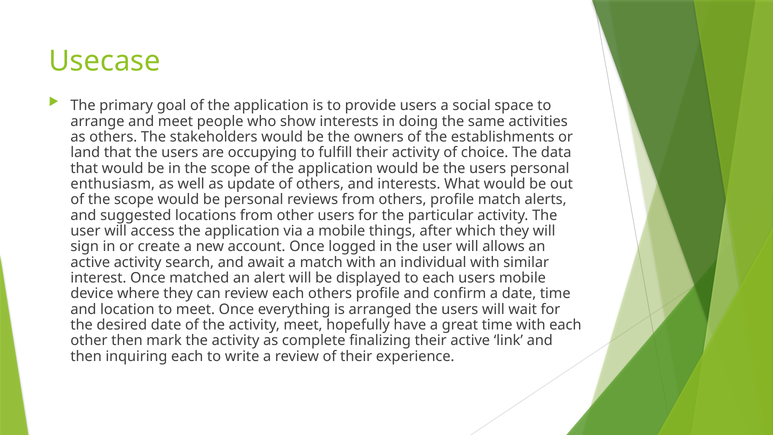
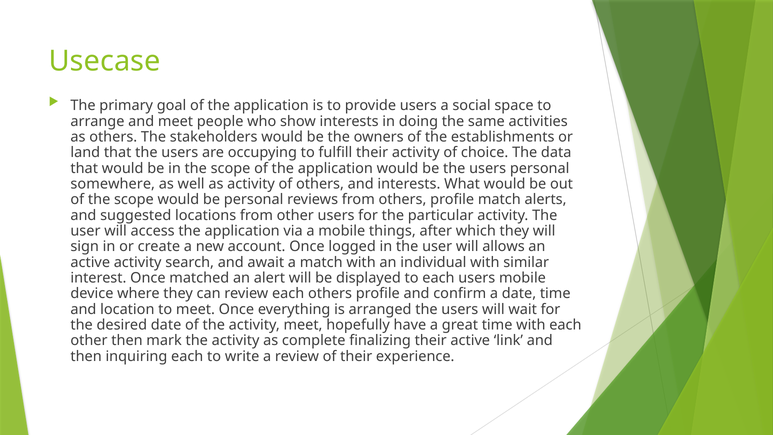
enthusiasm: enthusiasm -> somewhere
as update: update -> activity
